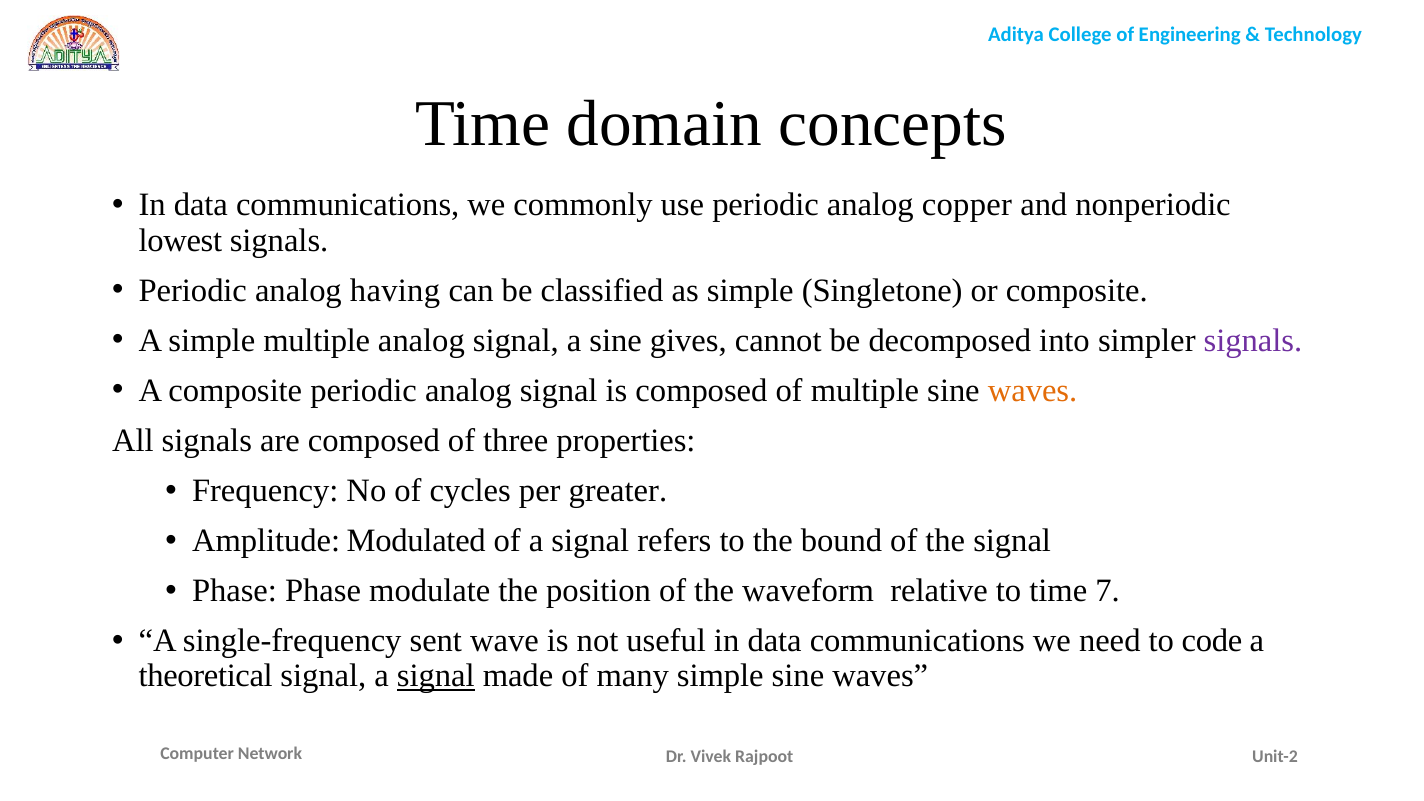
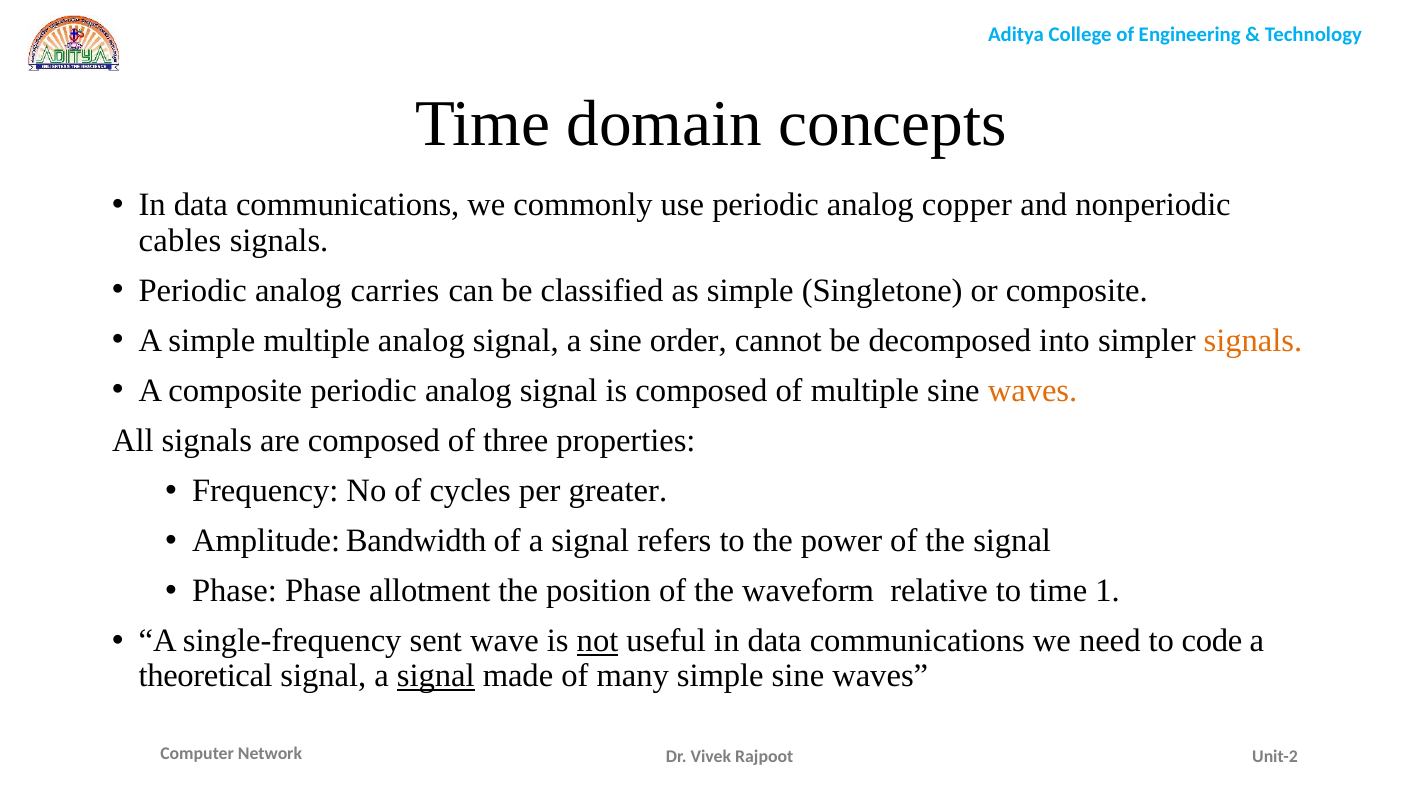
lowest: lowest -> cables
having: having -> carries
gives: gives -> order
signals at (1253, 340) colour: purple -> orange
Modulated: Modulated -> Bandwidth
bound: bound -> power
modulate: modulate -> allotment
7: 7 -> 1
not underline: none -> present
